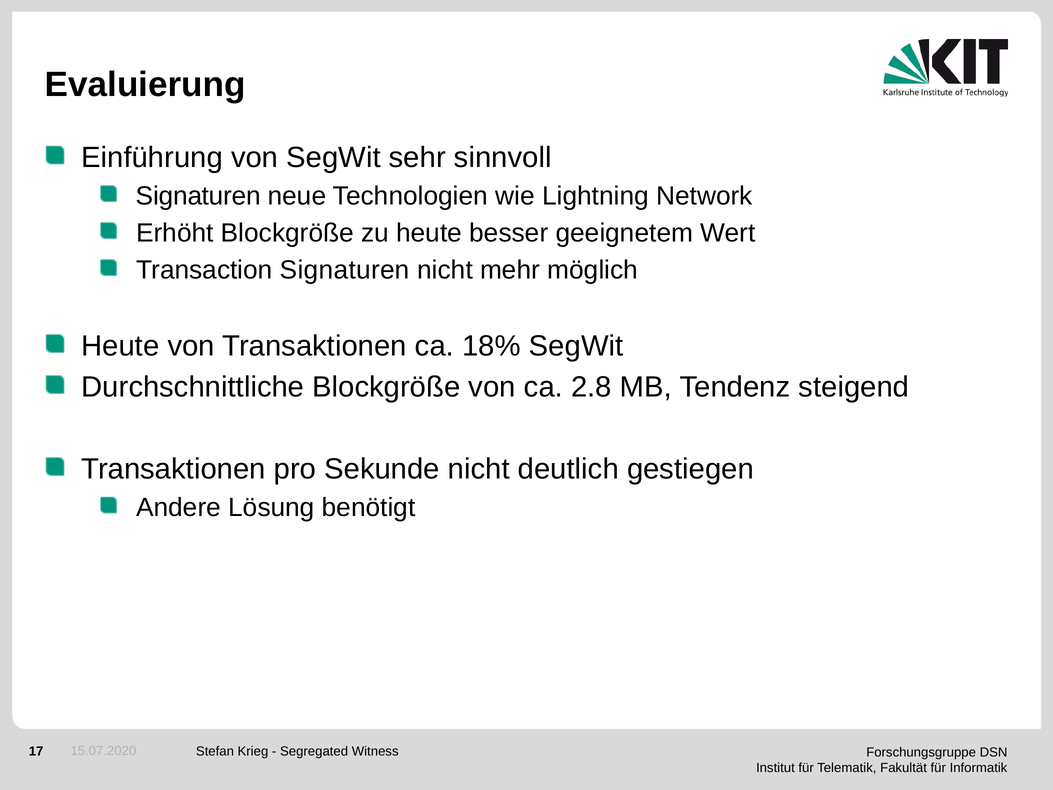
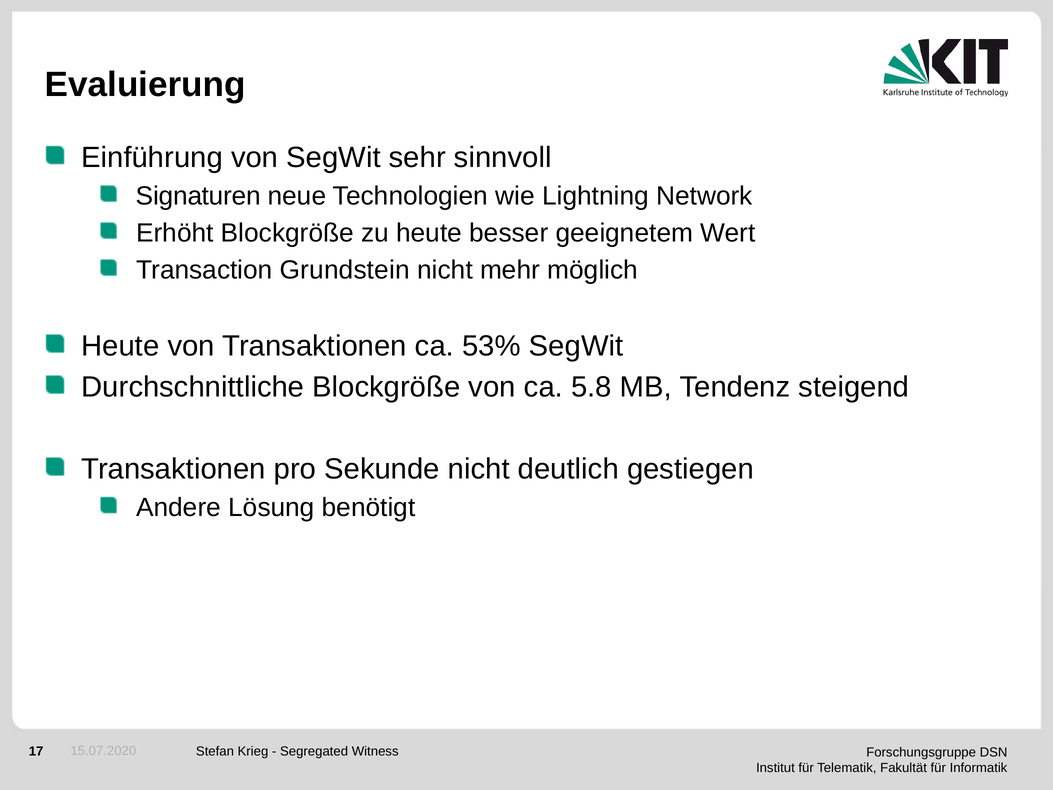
Transaction Signaturen: Signaturen -> Grundstein
18%: 18% -> 53%
2.8: 2.8 -> 5.8
